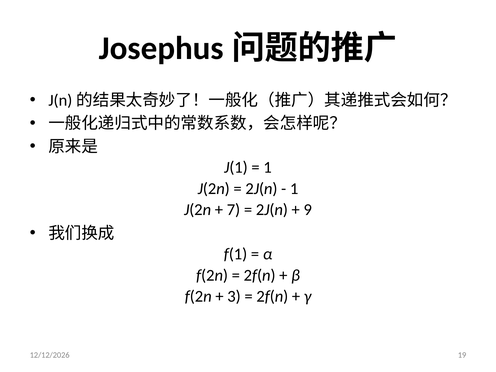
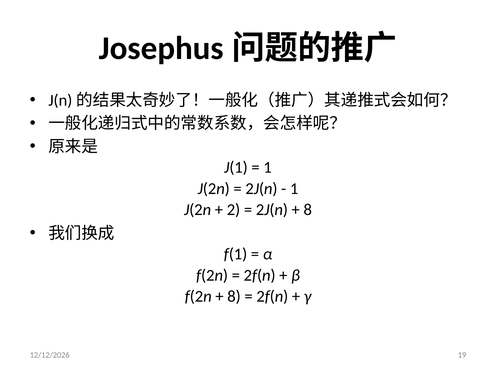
7: 7 -> 2
9 at (308, 210): 9 -> 8
3 at (234, 296): 3 -> 8
